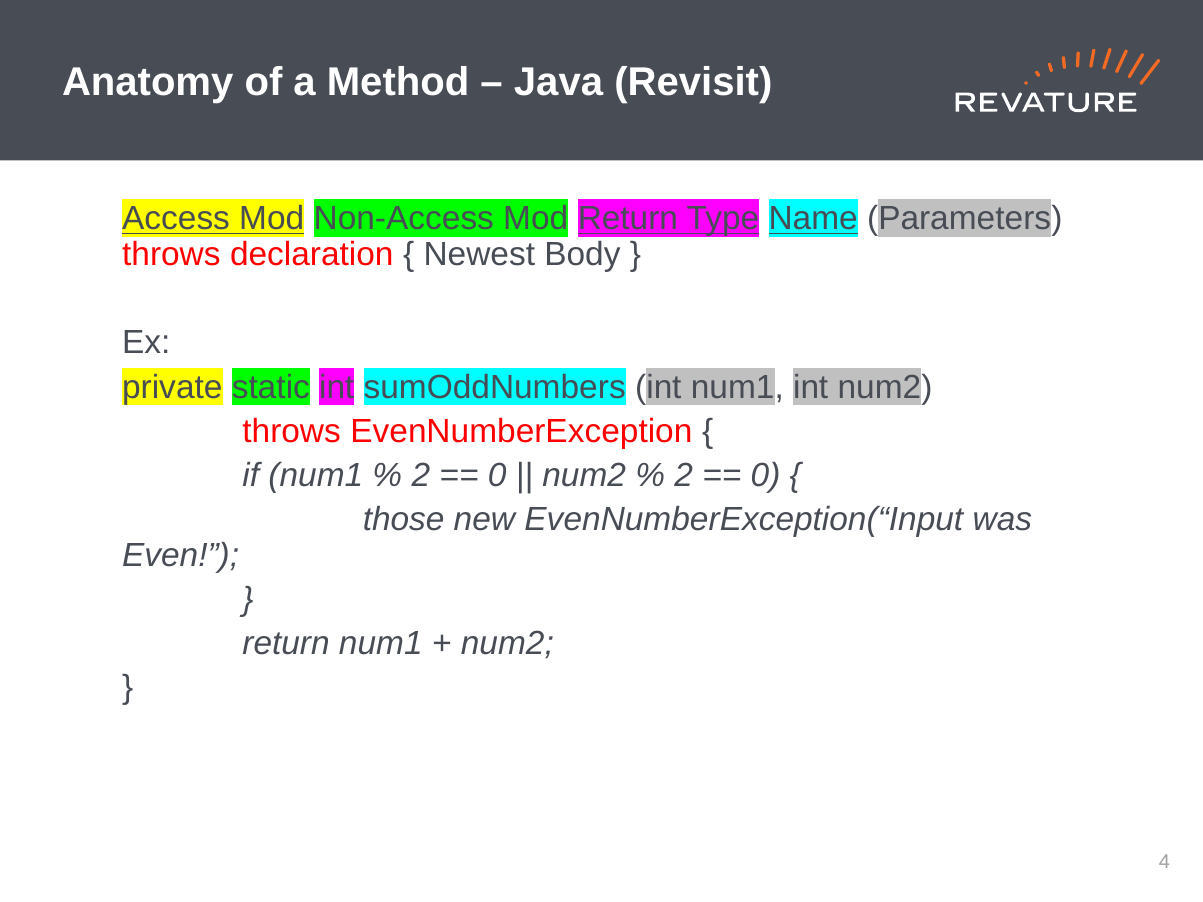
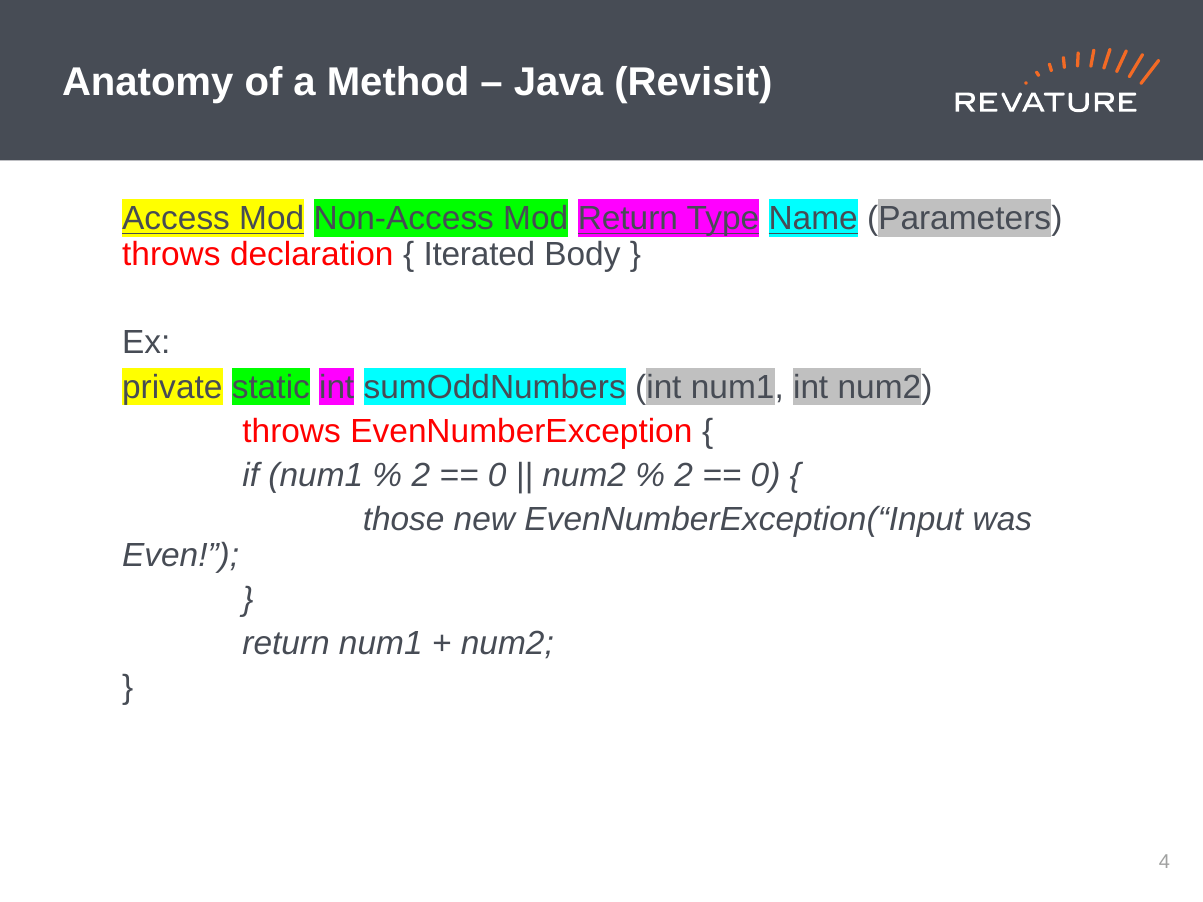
Newest: Newest -> Iterated
